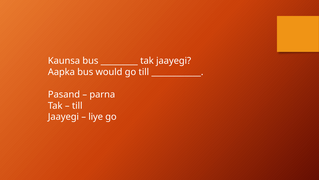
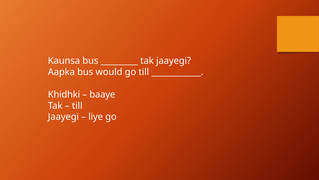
Pasand: Pasand -> Khidhki
parna: parna -> baaye
